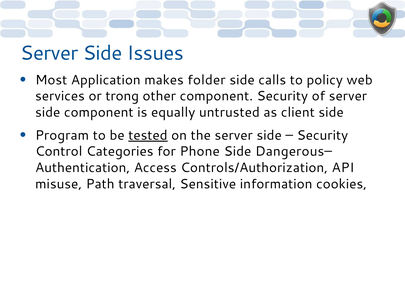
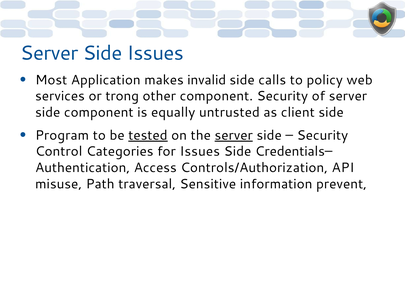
folder: folder -> invalid
server at (234, 135) underline: none -> present
for Phone: Phone -> Issues
Dangerous–: Dangerous– -> Credentials–
cookies: cookies -> prevent
